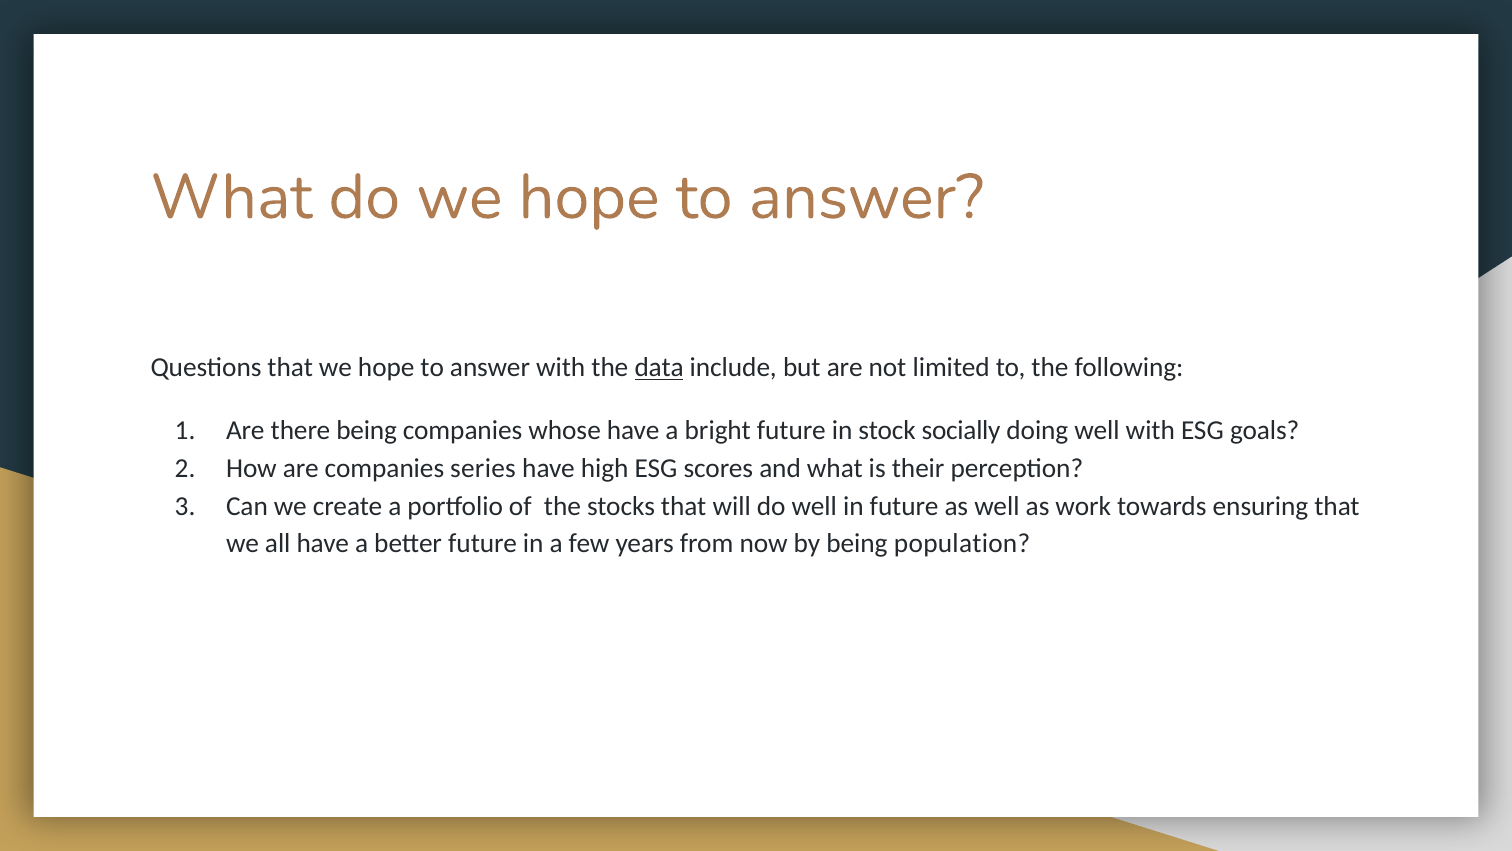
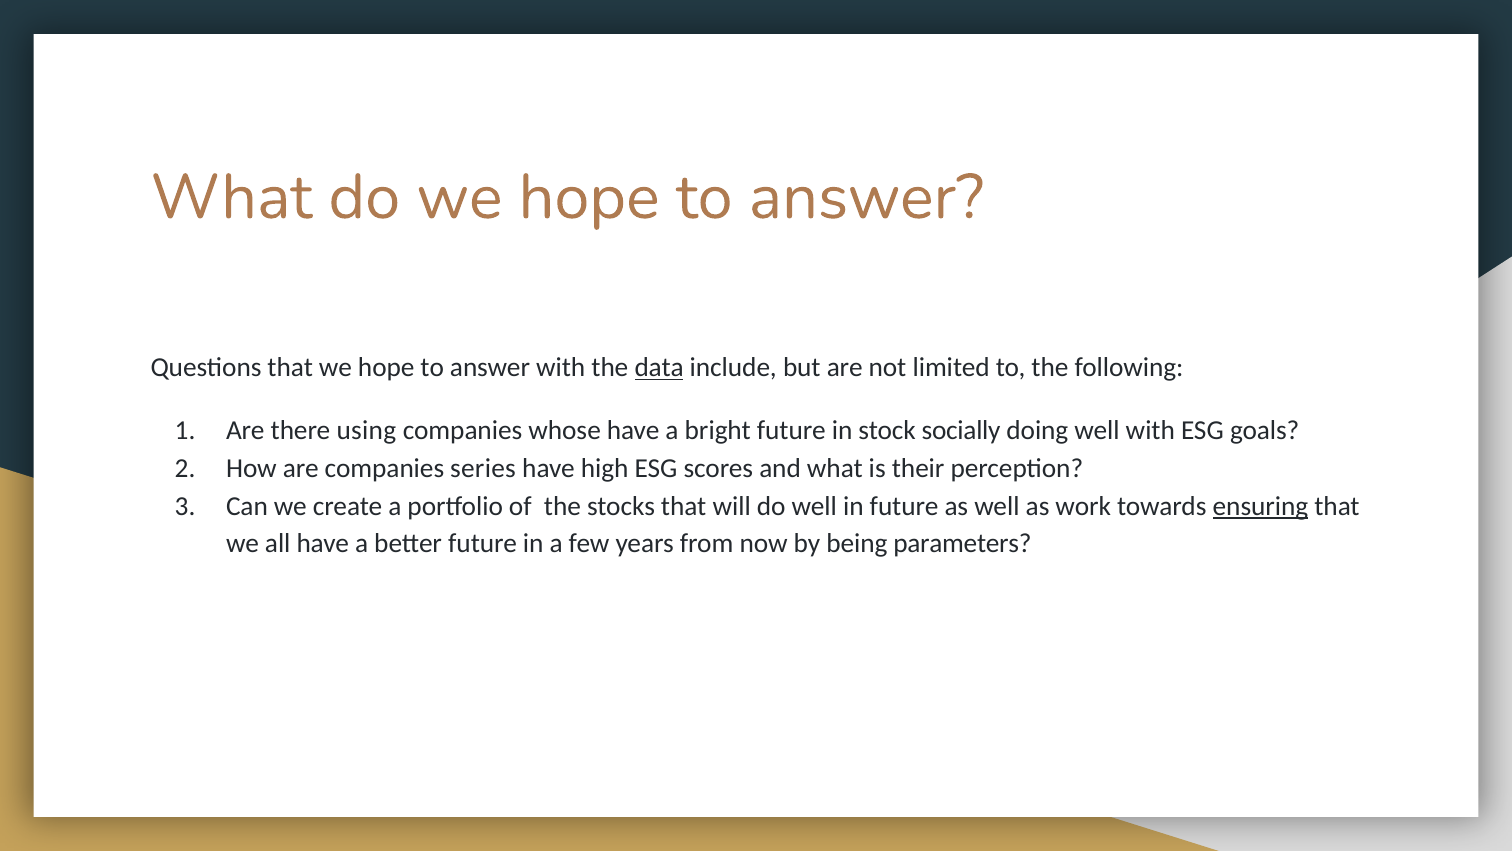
there being: being -> using
ensuring underline: none -> present
population: population -> parameters
